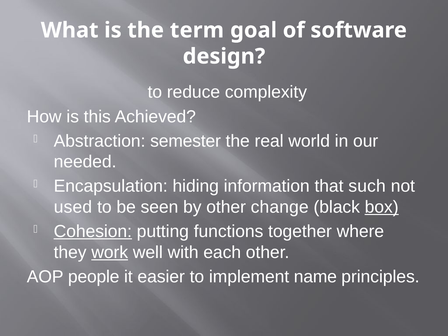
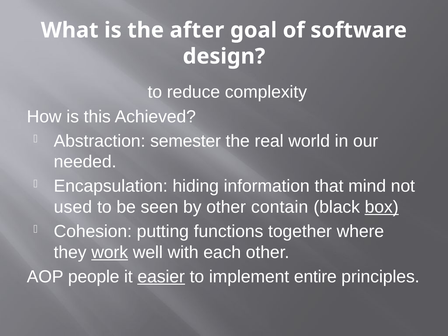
term: term -> after
such: such -> mind
change: change -> contain
Cohesion underline: present -> none
easier underline: none -> present
name: name -> entire
